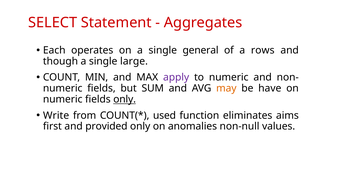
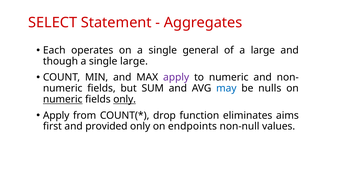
a rows: rows -> large
may colour: orange -> blue
have: have -> nulls
numeric at (63, 99) underline: none -> present
Write at (56, 116): Write -> Apply
used: used -> drop
anomalies: anomalies -> endpoints
